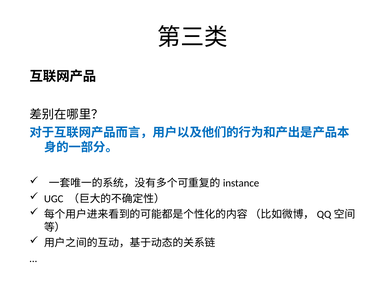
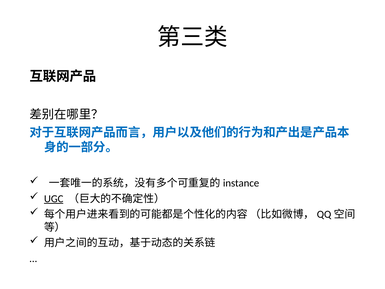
UGC underline: none -> present
